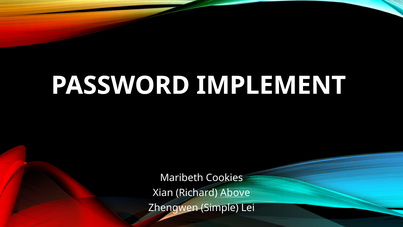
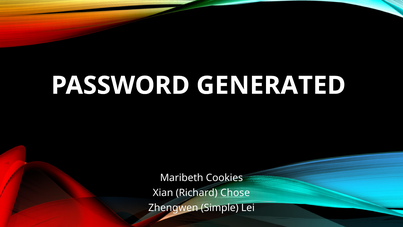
IMPLEMENT: IMPLEMENT -> GENERATED
Above: Above -> Chose
